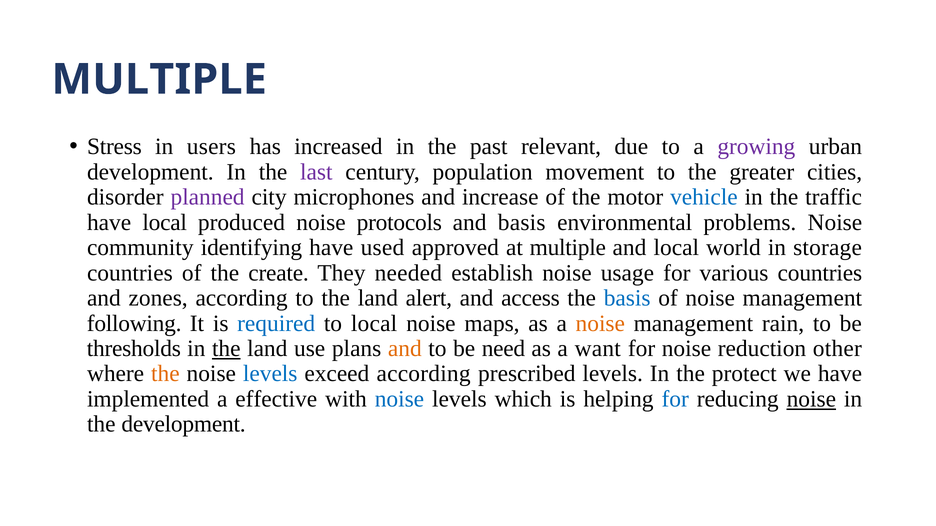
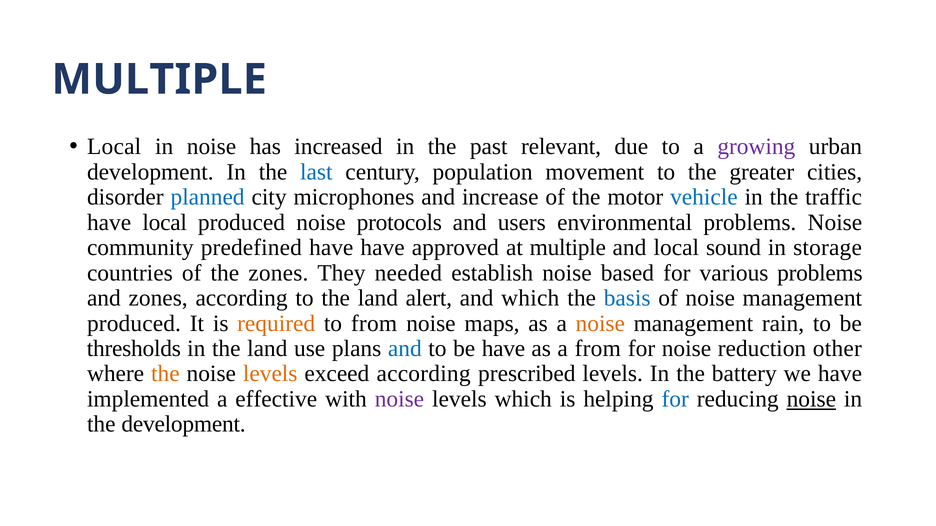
Stress at (114, 147): Stress -> Local
in users: users -> noise
last colour: purple -> blue
planned colour: purple -> blue
and basis: basis -> users
identifying: identifying -> predefined
have used: used -> have
world: world -> sound
the create: create -> zones
usage: usage -> based
various countries: countries -> problems
and access: access -> which
following at (134, 324): following -> produced
required colour: blue -> orange
to local: local -> from
the at (226, 349) underline: present -> none
and at (405, 349) colour: orange -> blue
be need: need -> have
a want: want -> from
levels at (270, 374) colour: blue -> orange
protect: protect -> battery
noise at (399, 399) colour: blue -> purple
